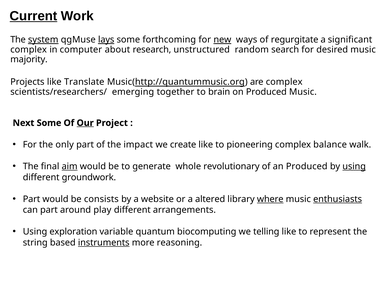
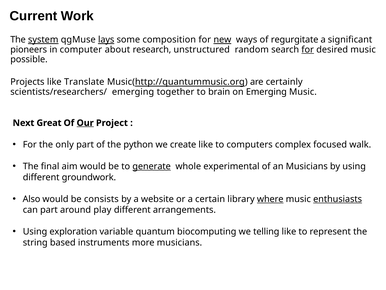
Current underline: present -> none
forthcoming: forthcoming -> composition
complex at (29, 50): complex -> pioneers
for at (308, 50) underline: none -> present
majority: majority -> possible
are complex: complex -> certainly
on Produced: Produced -> Emerging
Next Some: Some -> Great
impact: impact -> python
pioneering: pioneering -> computers
balance: balance -> focused
aim underline: present -> none
generate underline: none -> present
revolutionary: revolutionary -> experimental
an Produced: Produced -> Musicians
using at (354, 166) underline: present -> none
Part at (31, 199): Part -> Also
altered: altered -> certain
instruments underline: present -> none
more reasoning: reasoning -> musicians
